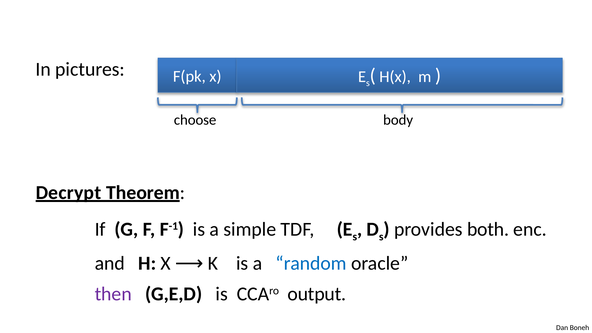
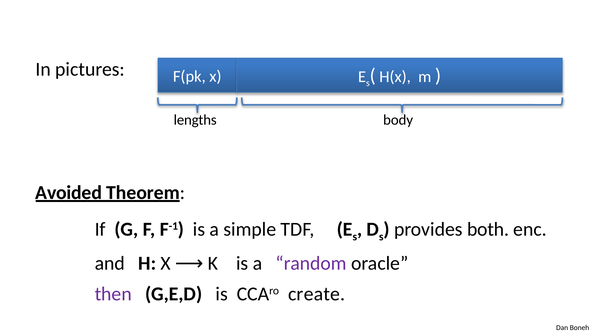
choose: choose -> lengths
Decrypt: Decrypt -> Avoided
random colour: blue -> purple
output: output -> create
